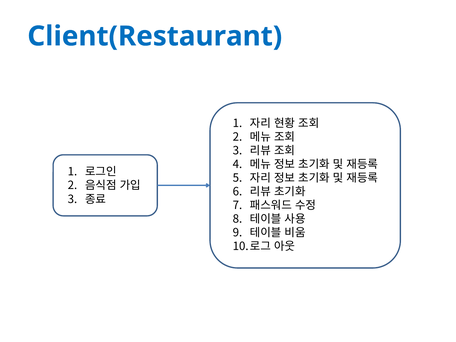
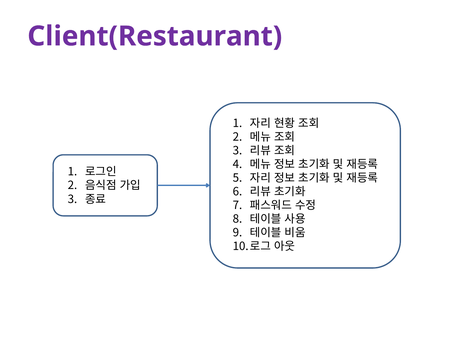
Client(Restaurant colour: blue -> purple
